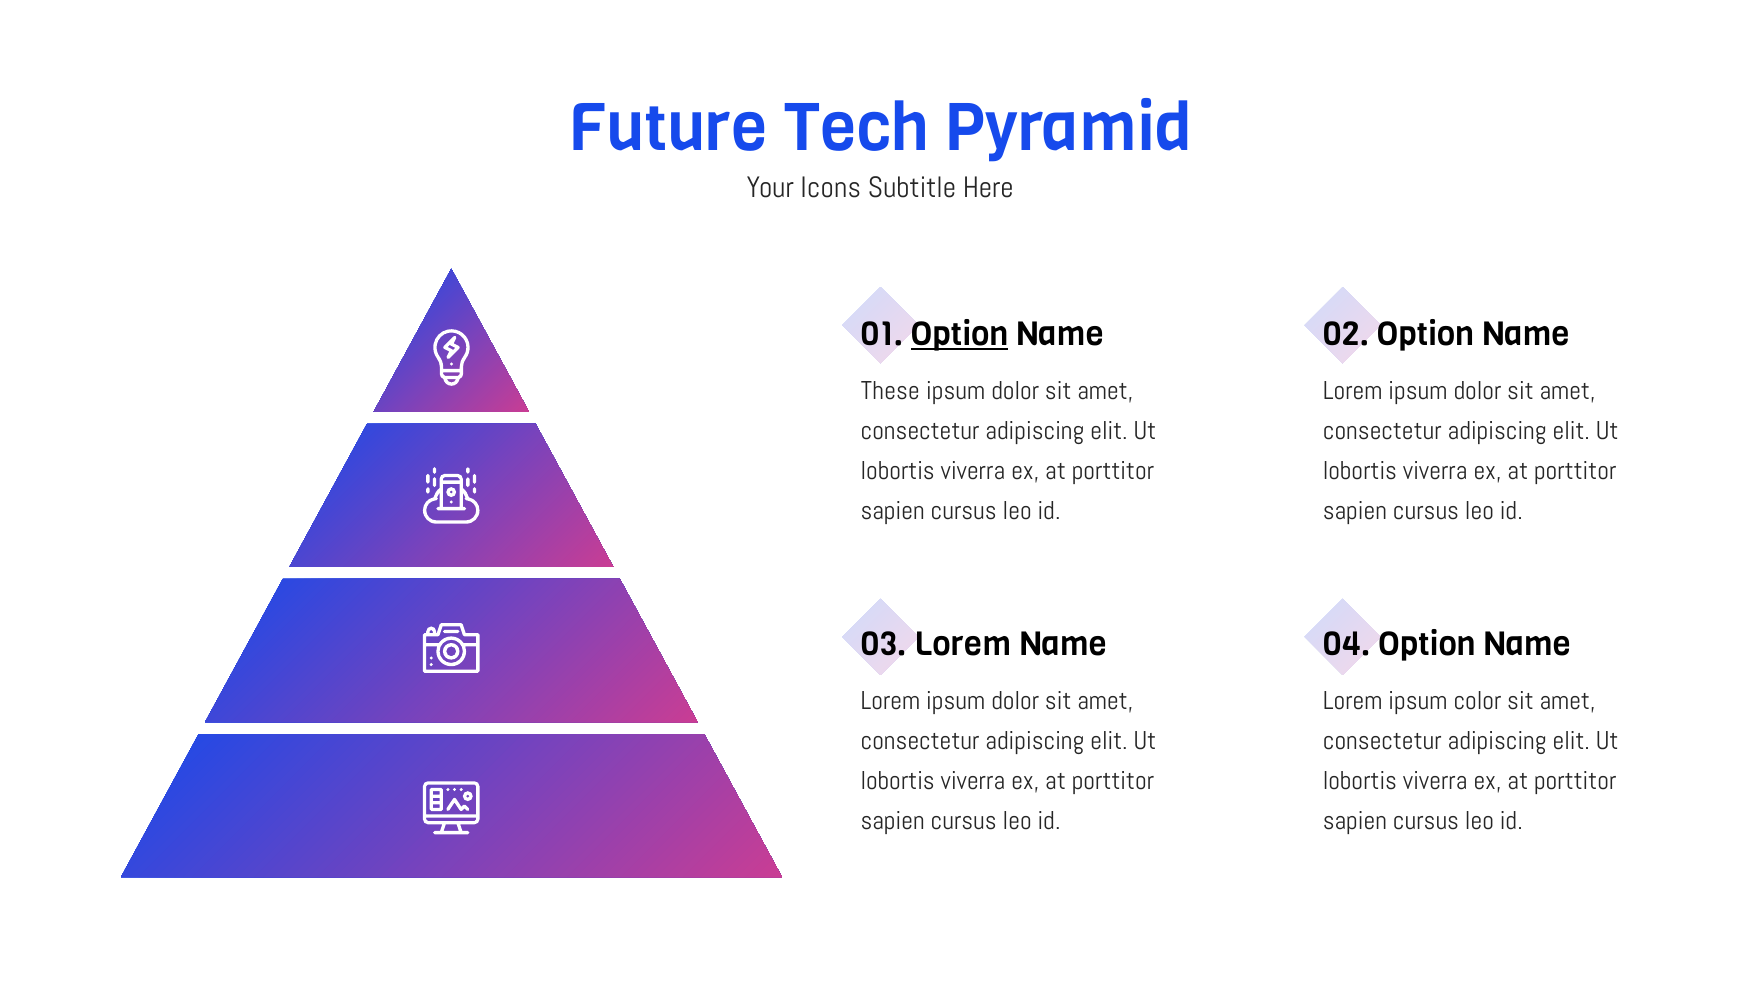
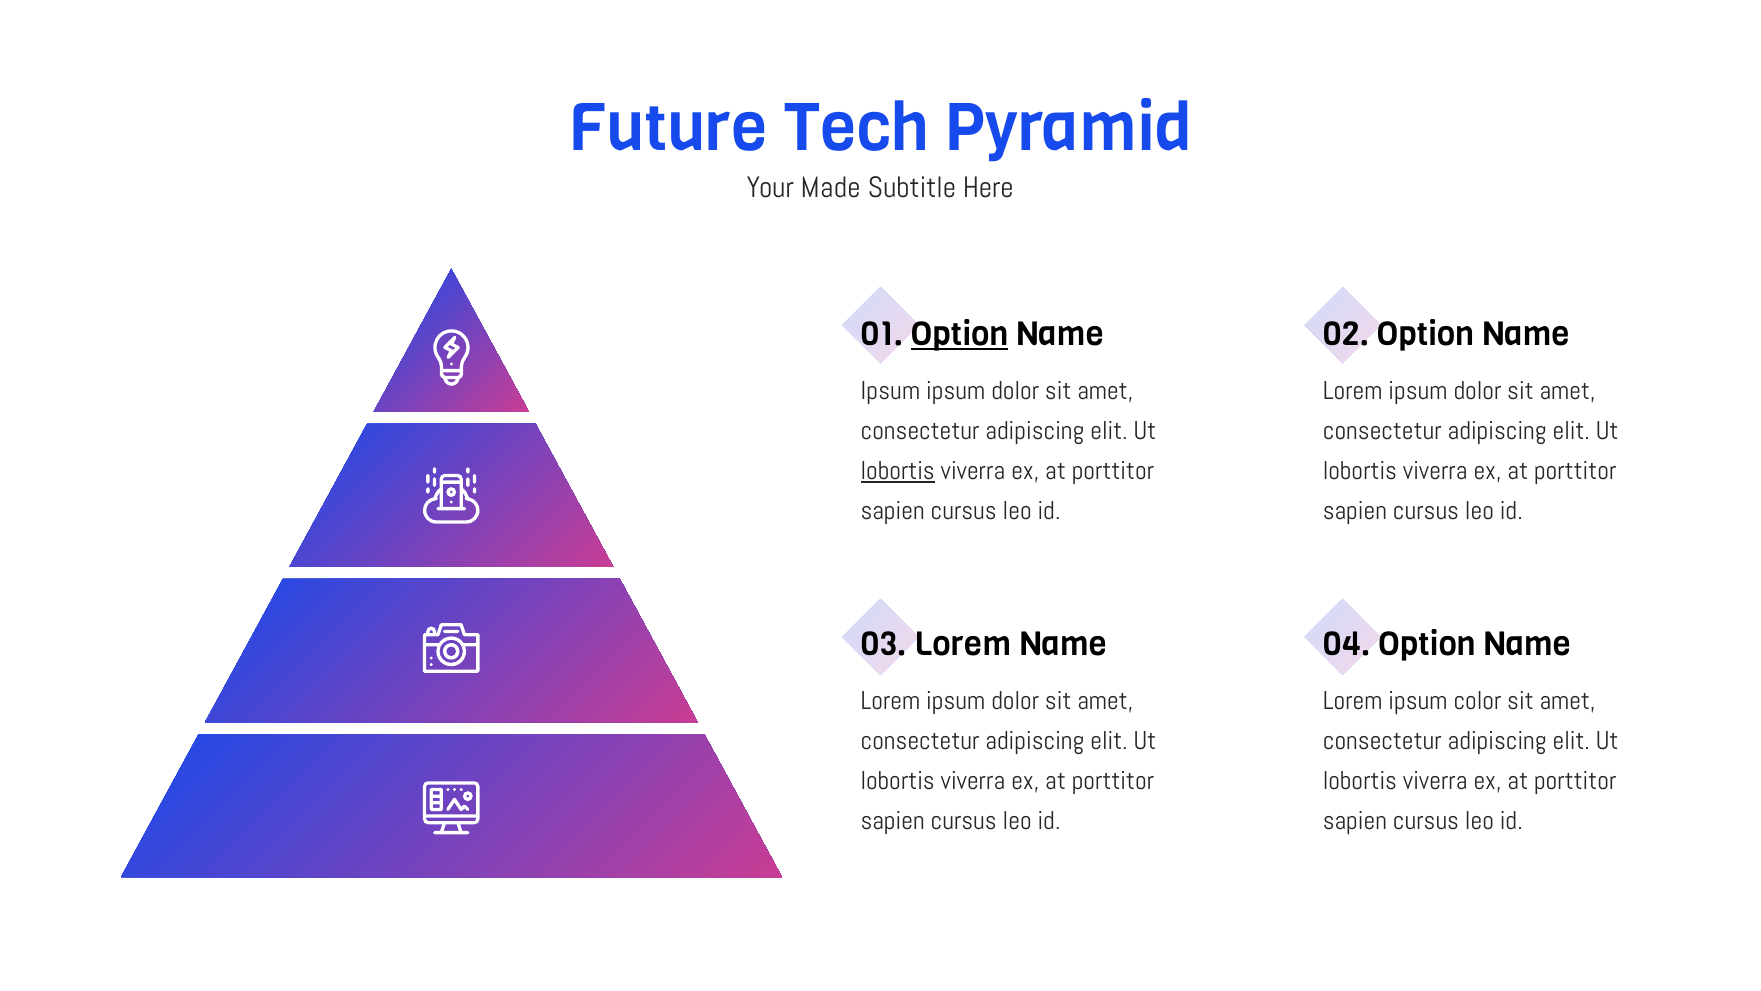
Icons: Icons -> Made
These at (890, 390): These -> Ipsum
lobortis at (898, 470) underline: none -> present
